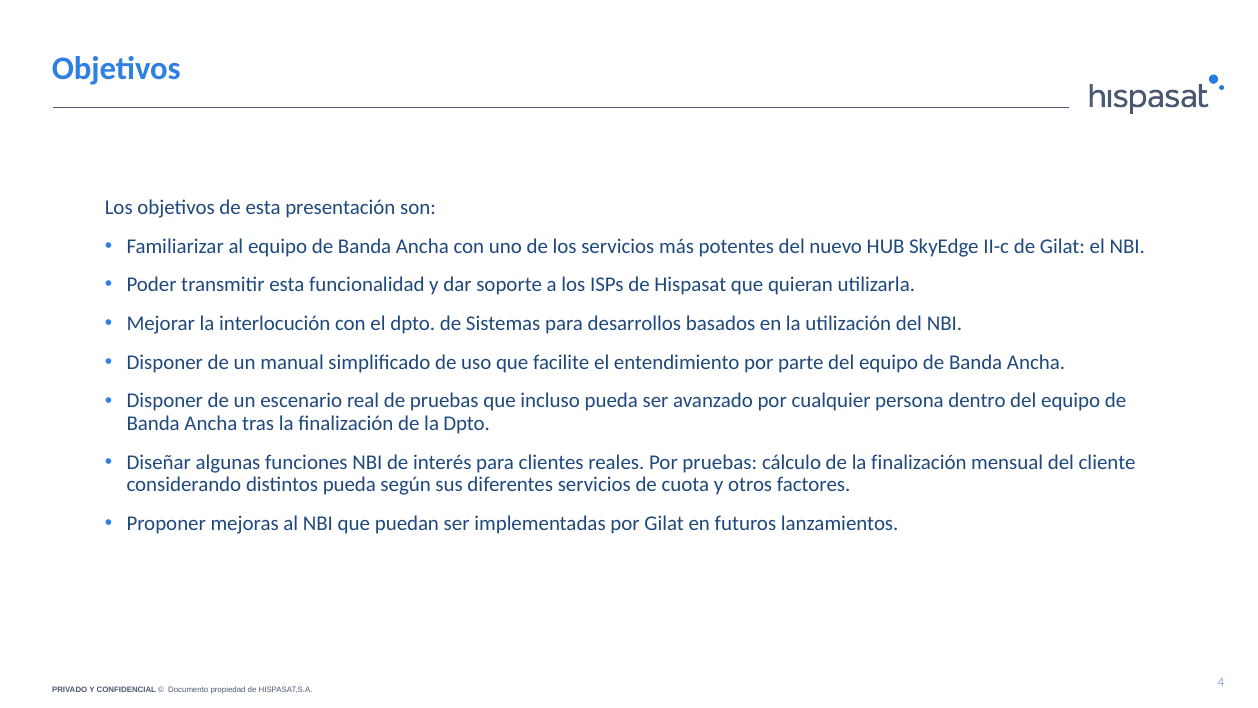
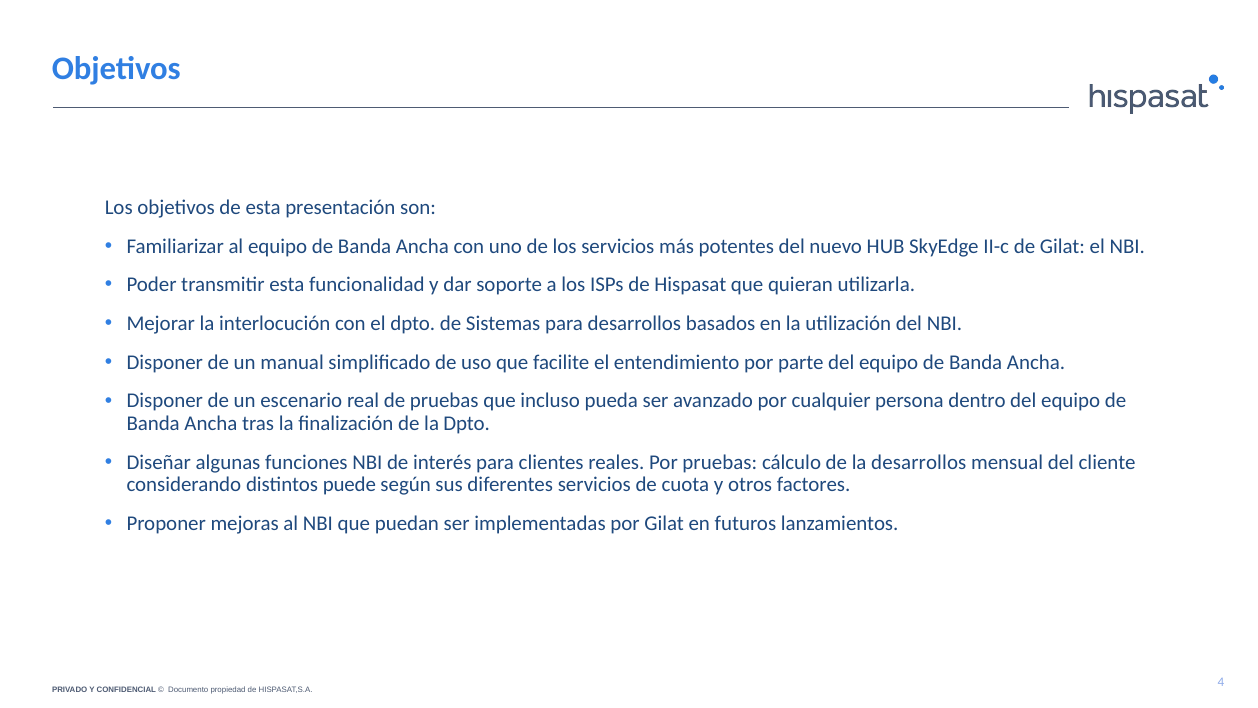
de la finalización: finalización -> desarrollos
distintos pueda: pueda -> puede
